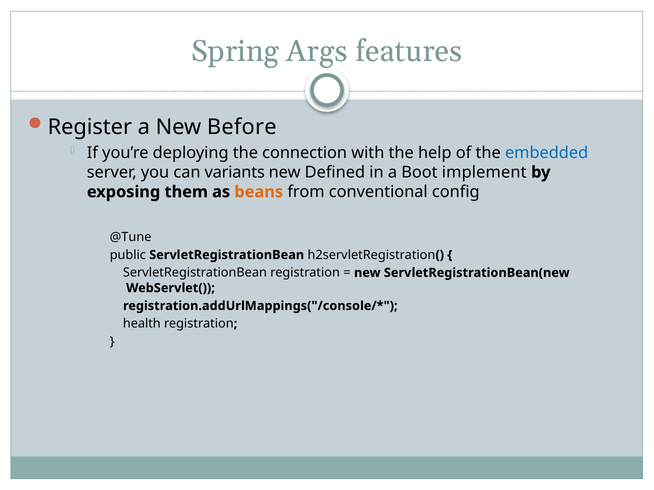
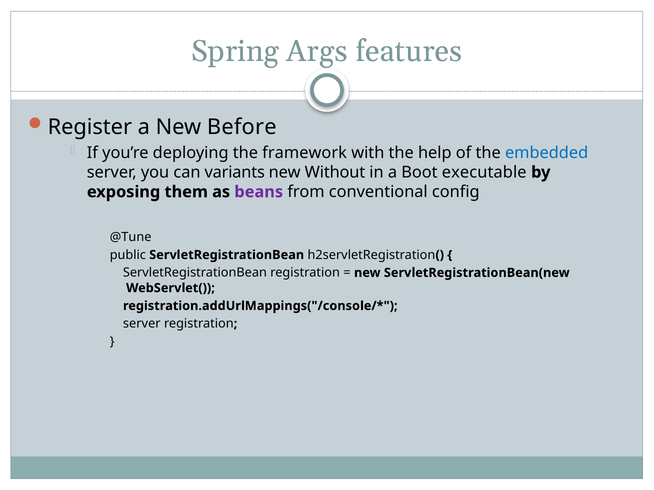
connection: connection -> framework
Defined: Defined -> Without
implement: implement -> executable
beans colour: orange -> purple
health at (142, 324): health -> server
